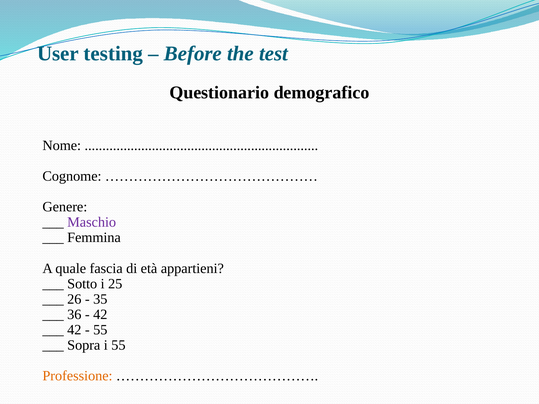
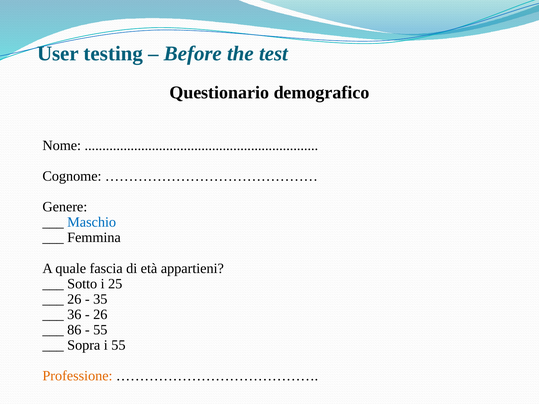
Maschio colour: purple -> blue
42 at (100, 315): 42 -> 26
42 at (74, 330): 42 -> 86
